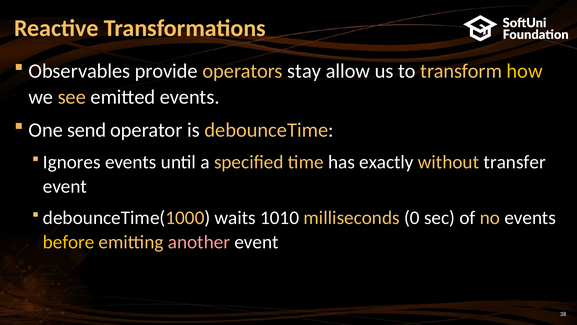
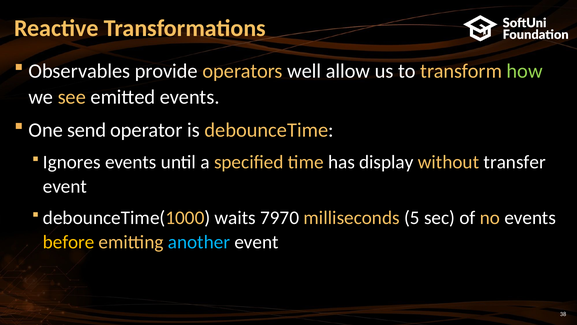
stay: stay -> well
how colour: yellow -> light green
exactly: exactly -> display
1010: 1010 -> 7970
0: 0 -> 5
another colour: pink -> light blue
